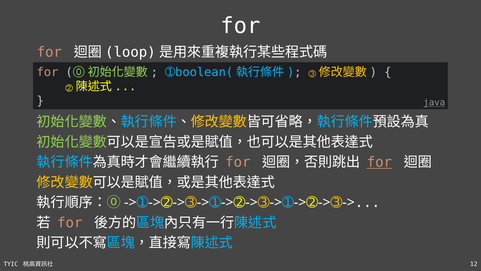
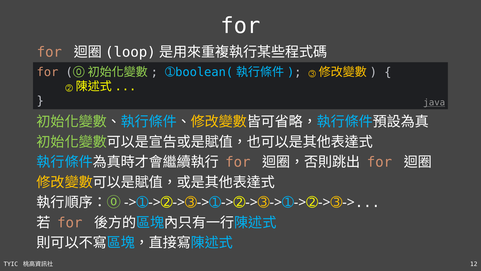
for at (379, 162) underline: present -> none
